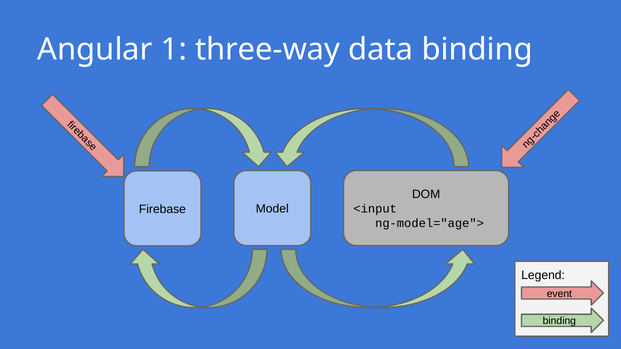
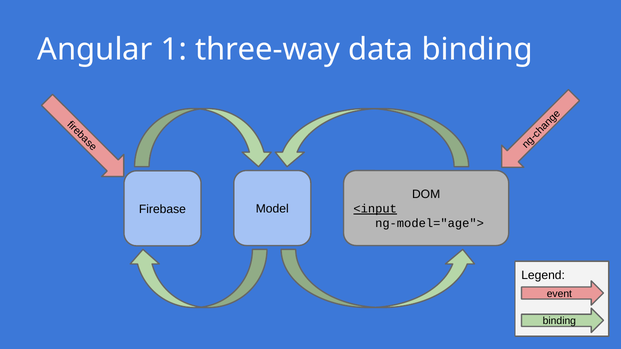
<input underline: none -> present
